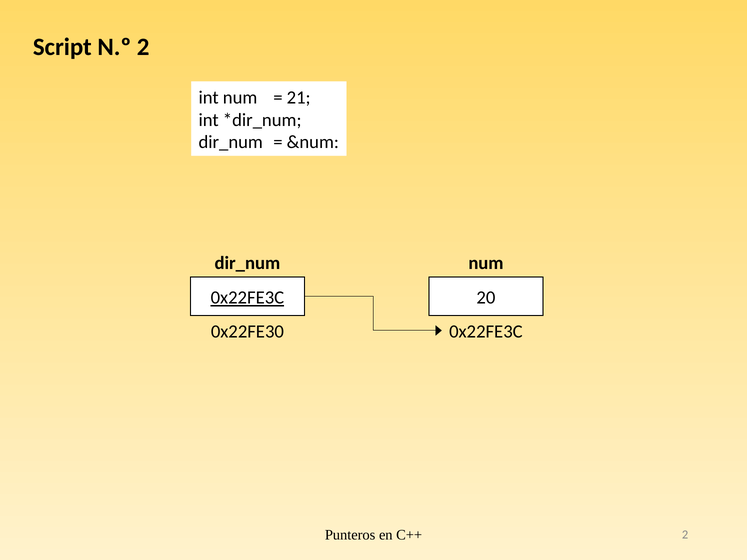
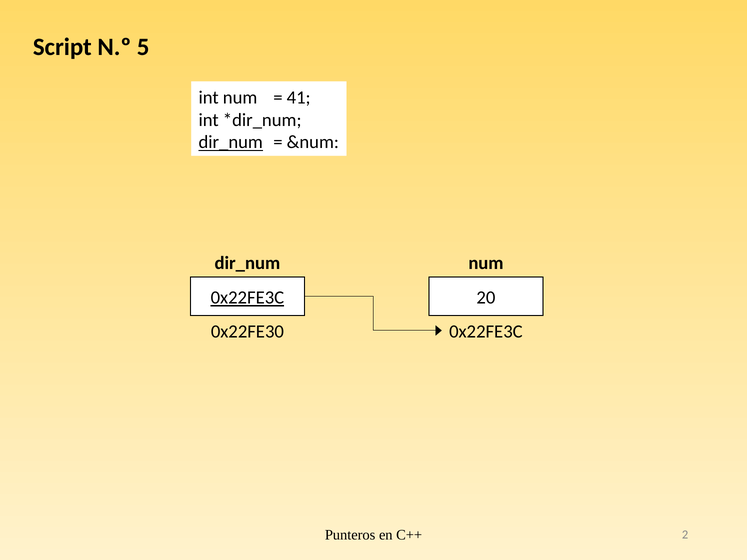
N.º 2: 2 -> 5
21: 21 -> 41
dir_num at (231, 142) underline: none -> present
